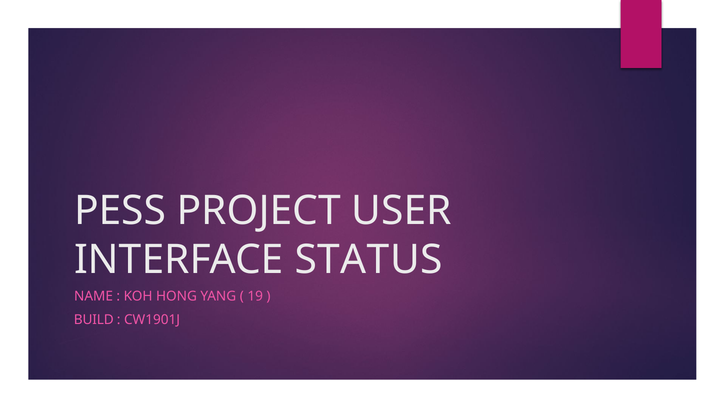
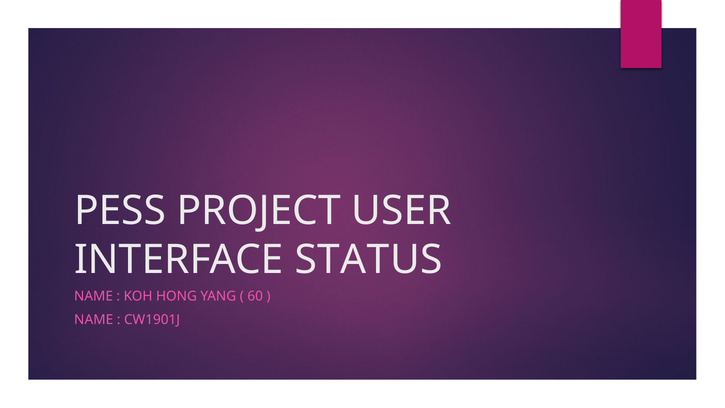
19: 19 -> 60
BUILD at (94, 320): BUILD -> NAME
